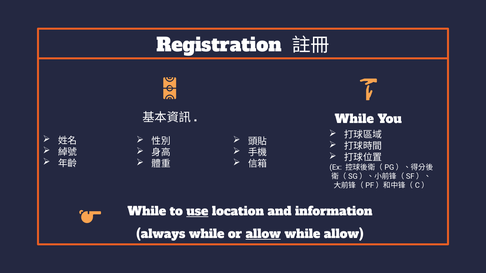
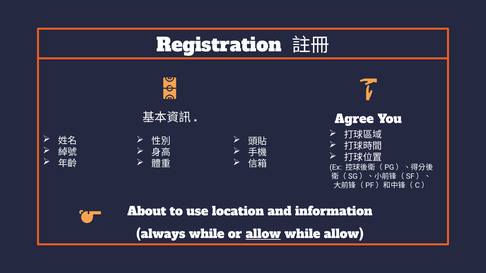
While at (354, 119): While -> Agree
While at (147, 212): While -> About
use underline: present -> none
